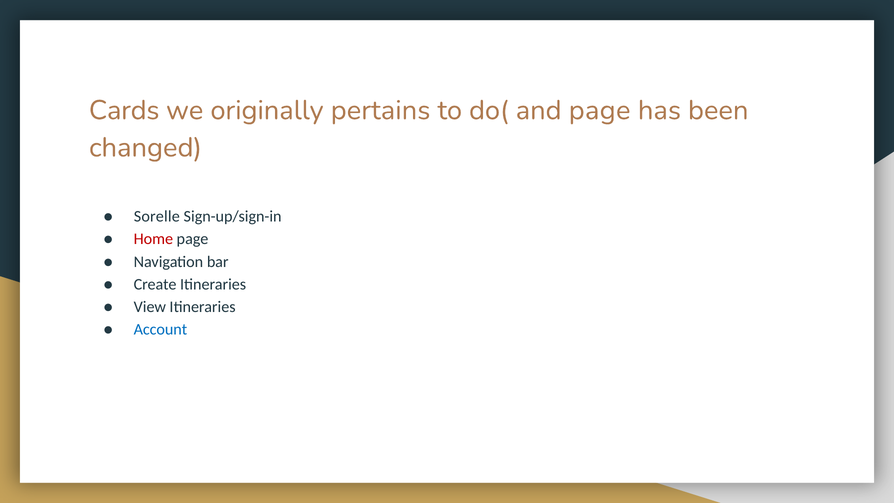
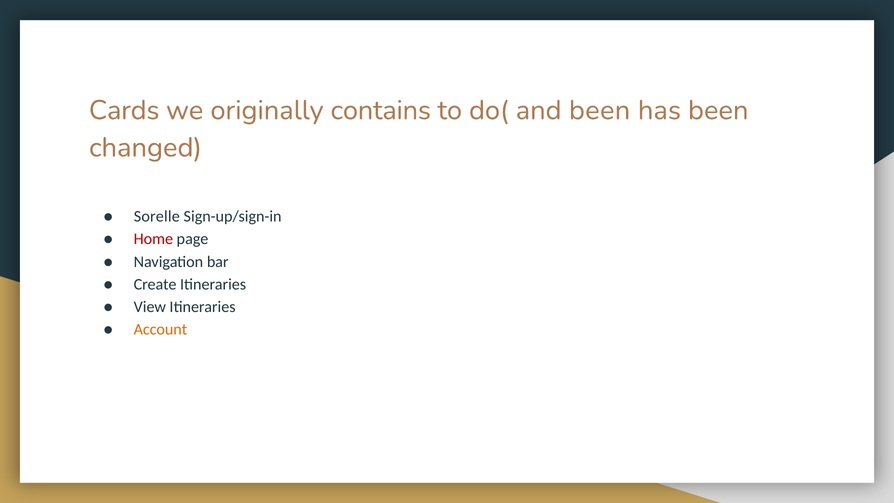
pertains: pertains -> contains
and page: page -> been
Account colour: blue -> orange
